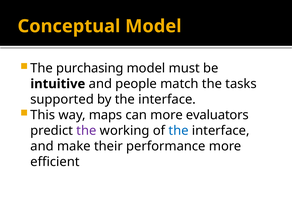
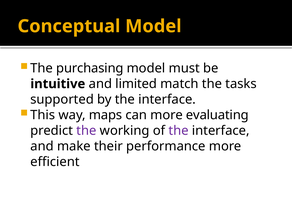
people: people -> limited
evaluators: evaluators -> evaluating
the at (179, 131) colour: blue -> purple
